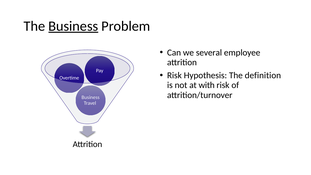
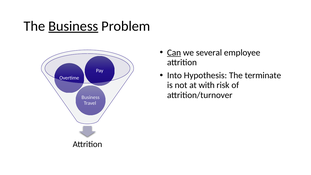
Can underline: none -> present
Risk at (174, 75): Risk -> Into
definition: definition -> terminate
